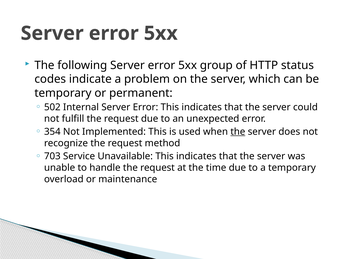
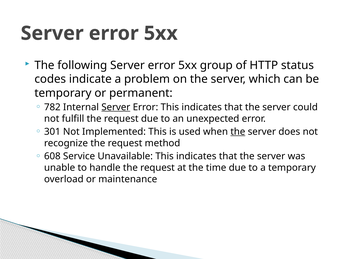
502: 502 -> 782
Server at (116, 107) underline: none -> present
354: 354 -> 301
703: 703 -> 608
